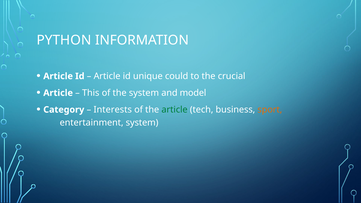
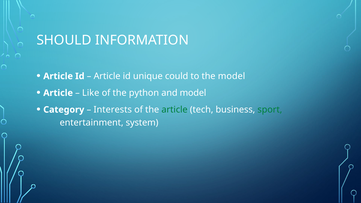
PYTHON: PYTHON -> SHOULD
the crucial: crucial -> model
This: This -> Like
the system: system -> python
sport colour: orange -> green
